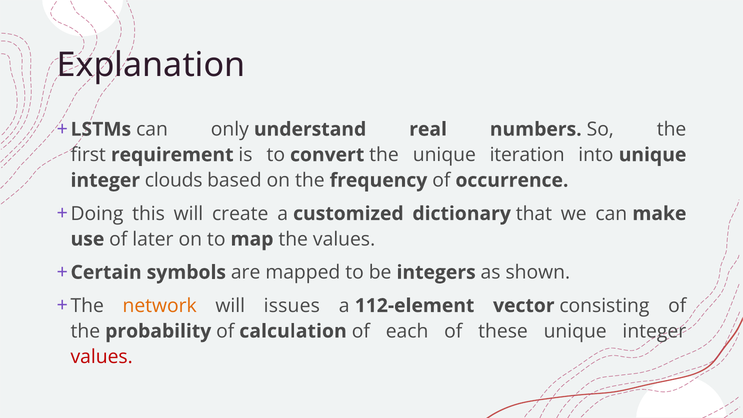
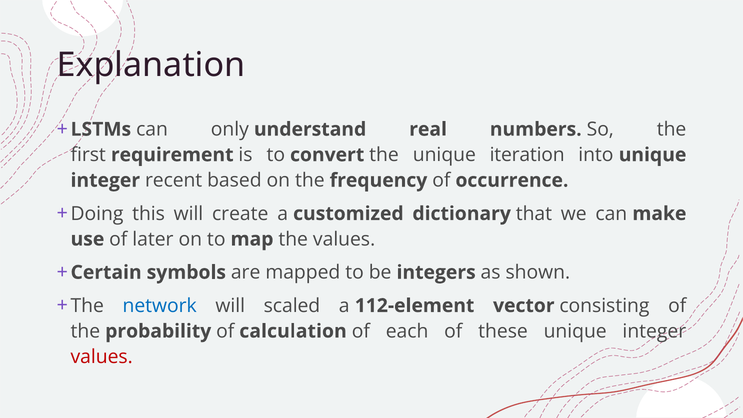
clouds: clouds -> recent
network colour: orange -> blue
issues: issues -> scaled
